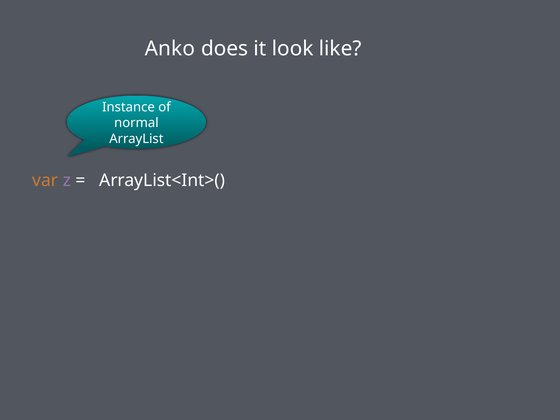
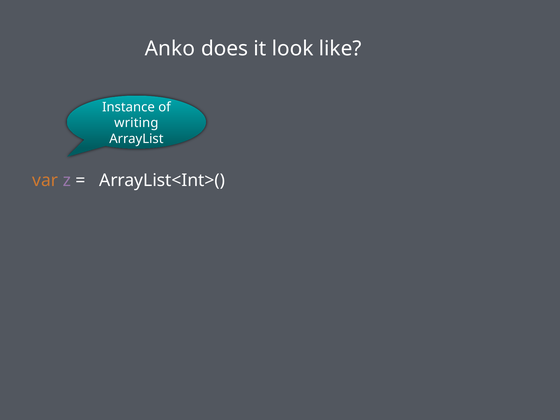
normal: normal -> writing
